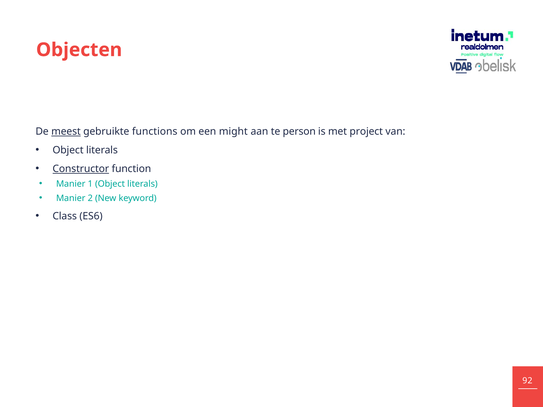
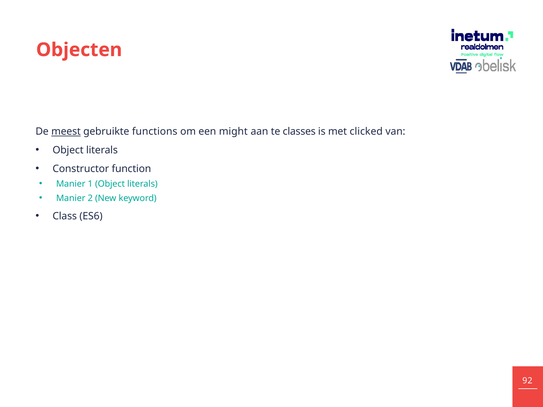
person: person -> classes
project: project -> clicked
Constructor underline: present -> none
